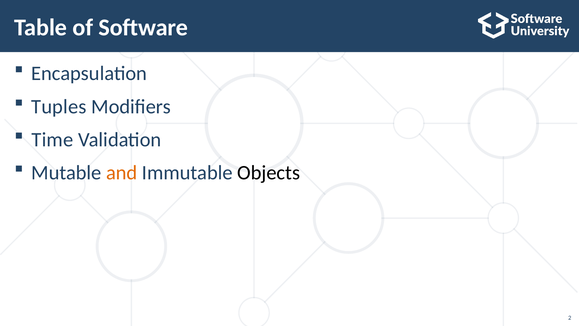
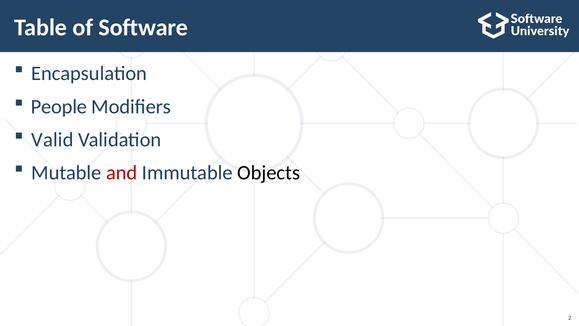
Tuples: Tuples -> People
Time: Time -> Valid
and colour: orange -> red
